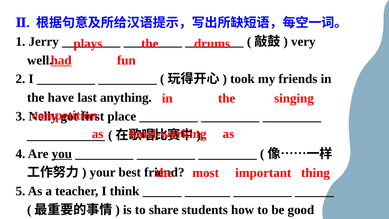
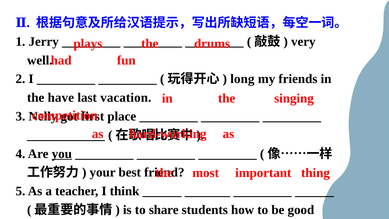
had underline: present -> none
took: took -> long
anything: anything -> vacation
